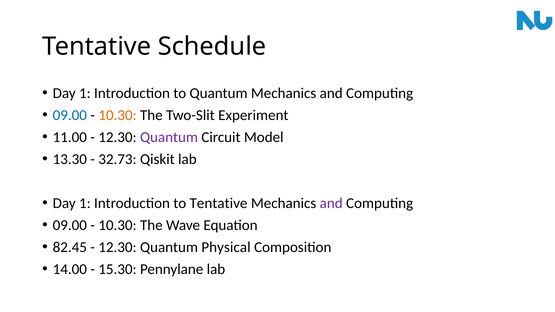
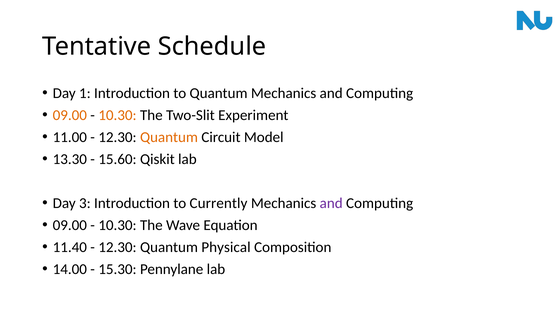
09.00 at (70, 115) colour: blue -> orange
Quantum at (169, 137) colour: purple -> orange
32.73: 32.73 -> 15.60
1 at (85, 203): 1 -> 3
to Tentative: Tentative -> Currently
82.45: 82.45 -> 11.40
